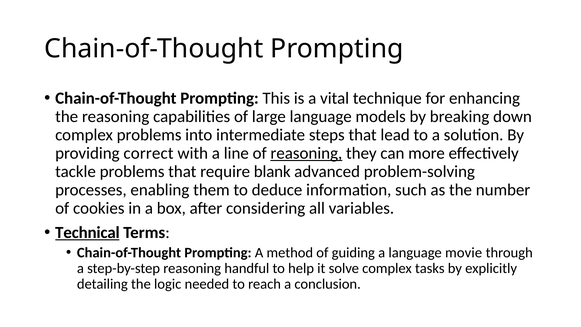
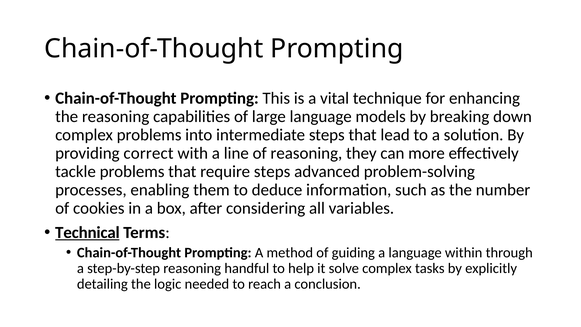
reasoning at (306, 153) underline: present -> none
require blank: blank -> steps
movie: movie -> within
